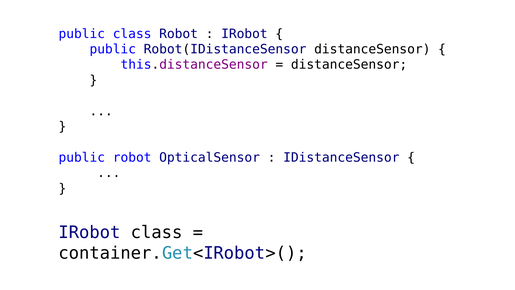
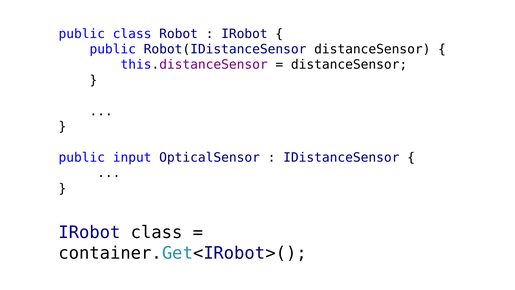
public robot: robot -> input
